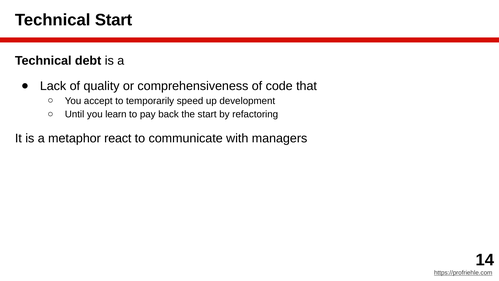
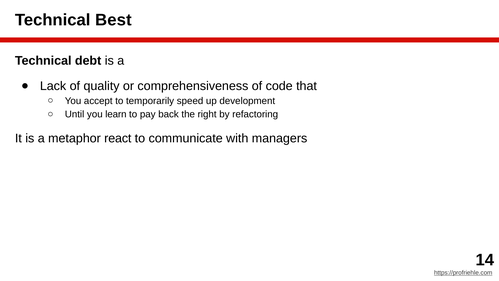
Technical Start: Start -> Best
the start: start -> right
